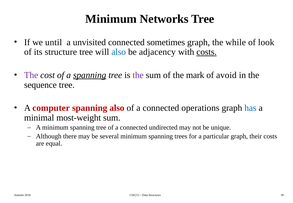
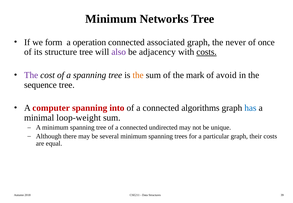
until: until -> form
unvisited: unvisited -> operation
sometimes: sometimes -> associated
while: while -> never
look: look -> once
also at (119, 52) colour: blue -> purple
spanning at (90, 75) underline: present -> none
the at (138, 75) colour: purple -> orange
spanning also: also -> into
operations: operations -> algorithms
most-weight: most-weight -> loop-weight
